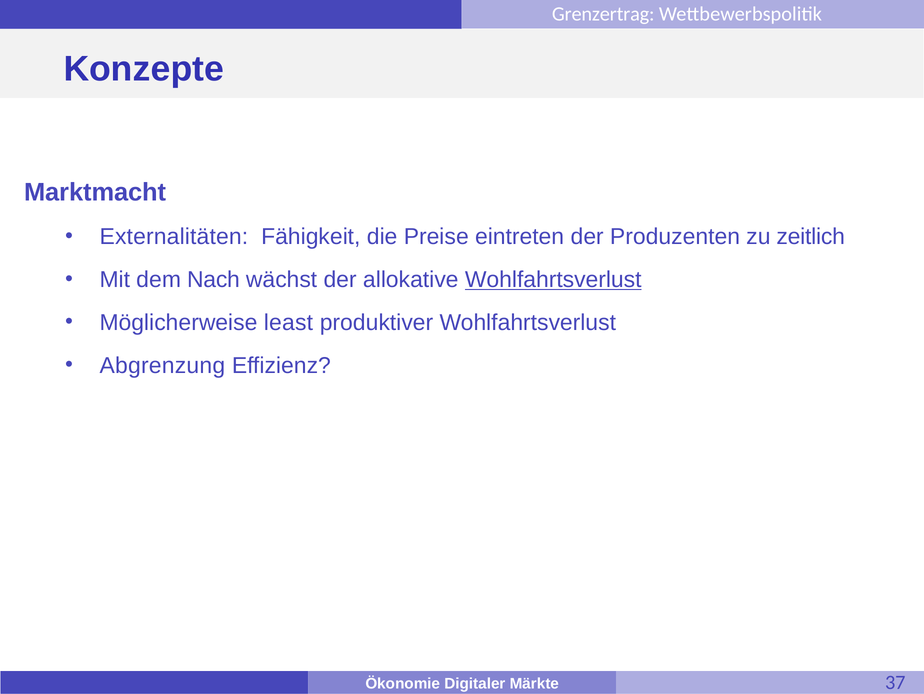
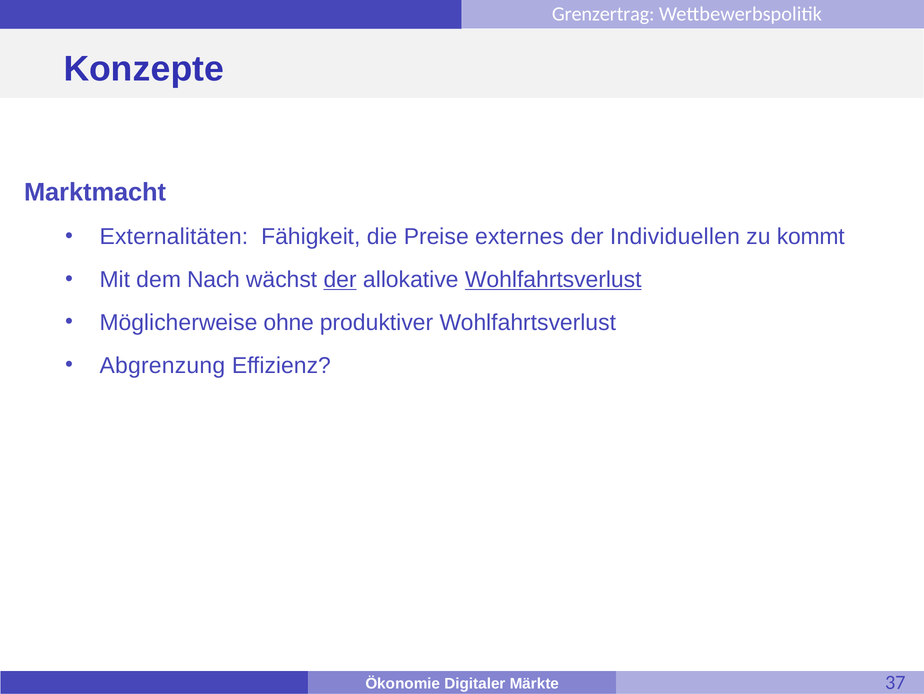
eintreten: eintreten -> externes
Produzenten: Produzenten -> Individuellen
zeitlich: zeitlich -> kommt
der at (340, 280) underline: none -> present
least: least -> ohne
